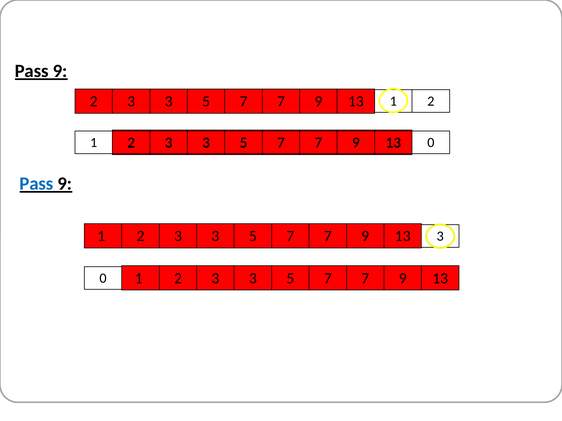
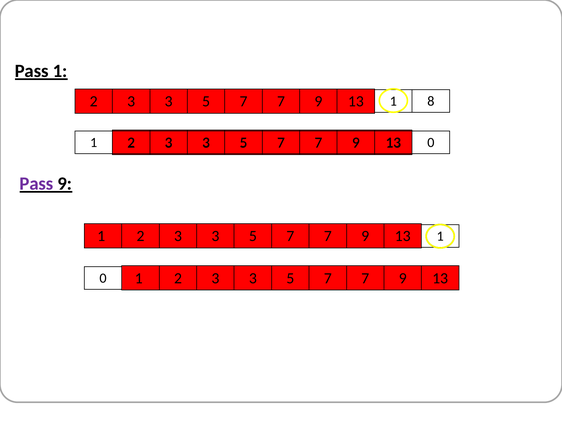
9 at (60, 71): 9 -> 1
2 at (431, 101): 2 -> 8
Pass at (37, 184) colour: blue -> purple
3 at (440, 236): 3 -> 1
